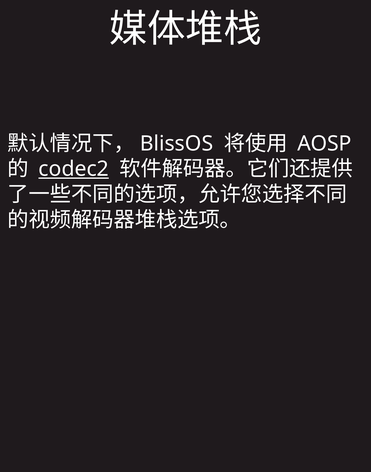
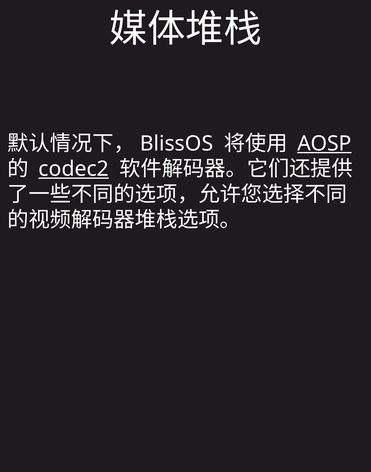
AOSP underline: none -> present
